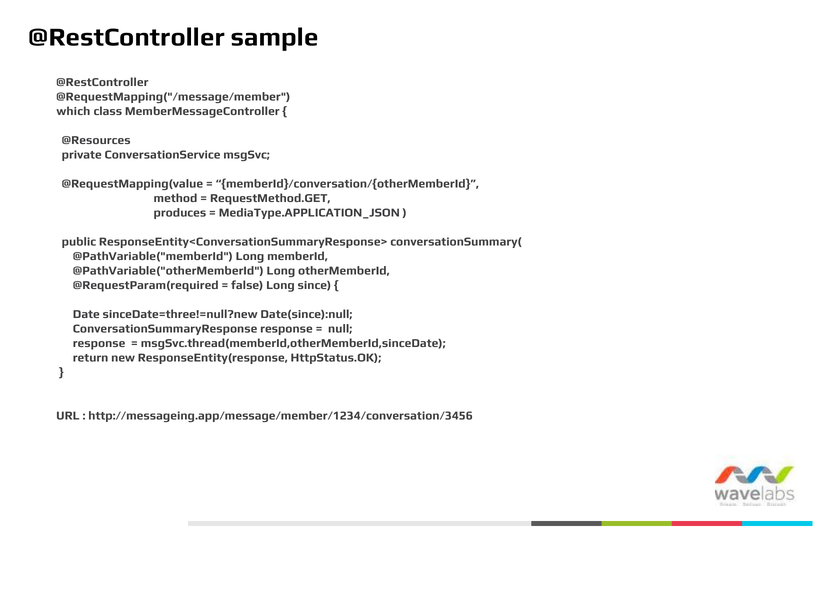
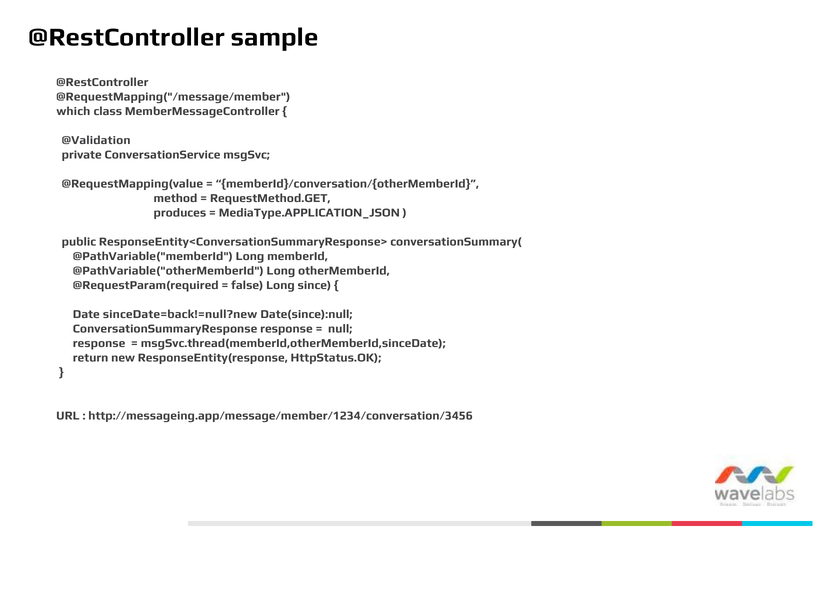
@Resources: @Resources -> @Validation
sinceDate=three!=null?new: sinceDate=three!=null?new -> sinceDate=back!=null?new
